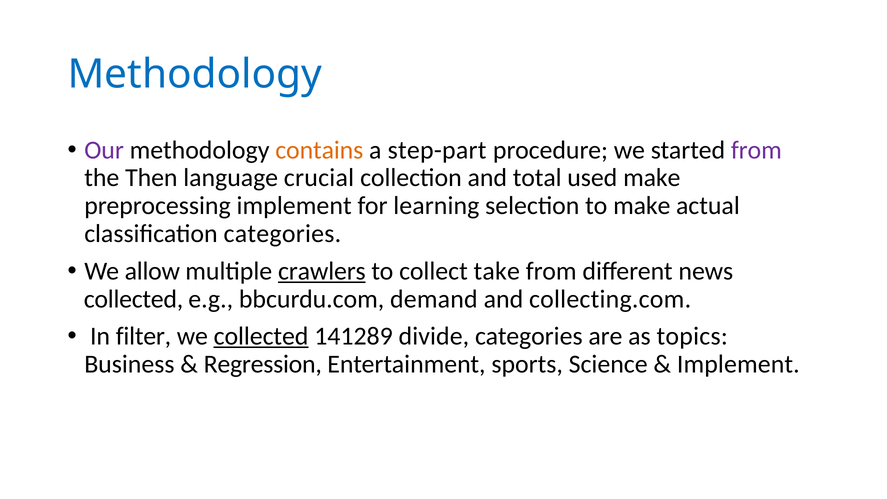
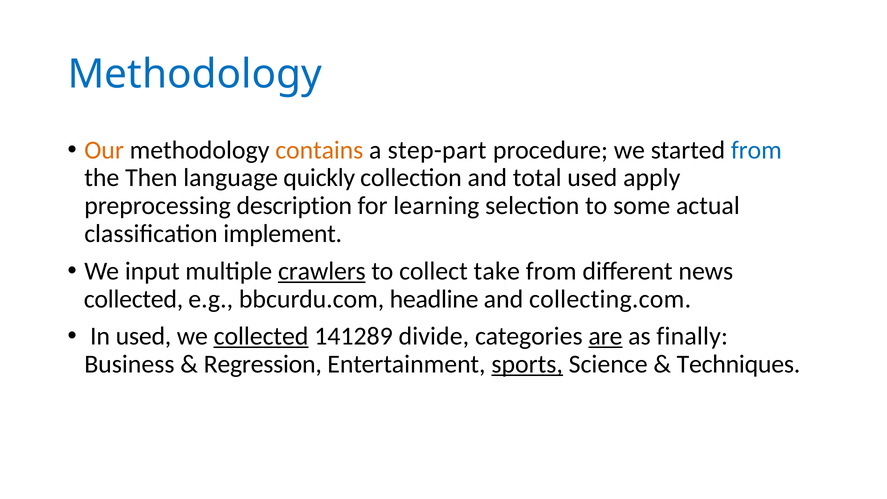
Our colour: purple -> orange
from at (756, 150) colour: purple -> blue
crucial: crucial -> quickly
used make: make -> apply
preprocessing implement: implement -> description
to make: make -> some
classification categories: categories -> implement
allow: allow -> input
demand: demand -> headline
In filter: filter -> used
are underline: none -> present
topics: topics -> finally
sports underline: none -> present
Implement at (738, 364): Implement -> Techniques
